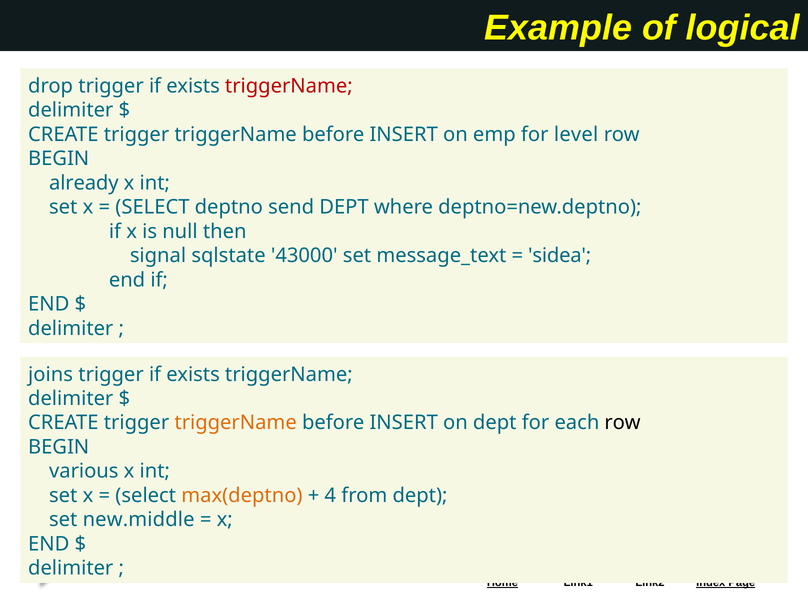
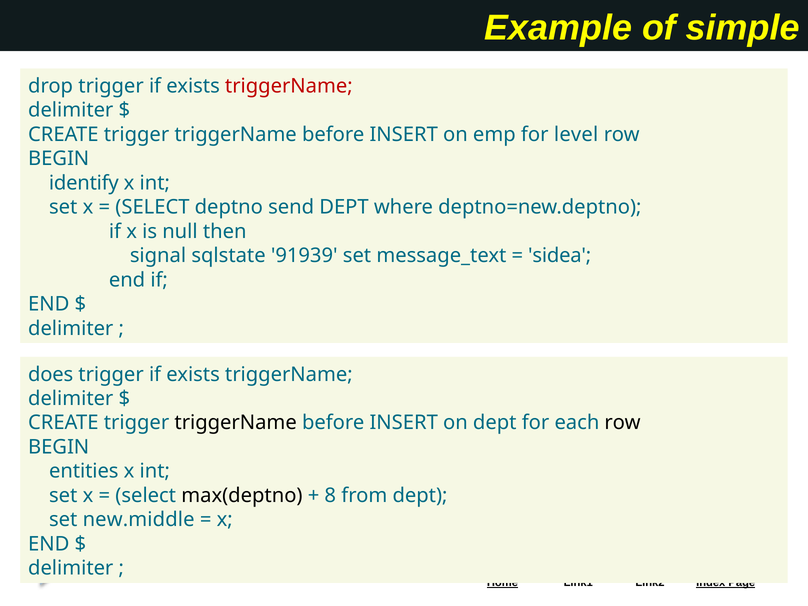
logical: logical -> simple
already: already -> identify
43000: 43000 -> 91939
joins: joins -> does
triggerName at (236, 423) colour: orange -> black
various: various -> entities
max(deptno colour: orange -> black
4: 4 -> 8
